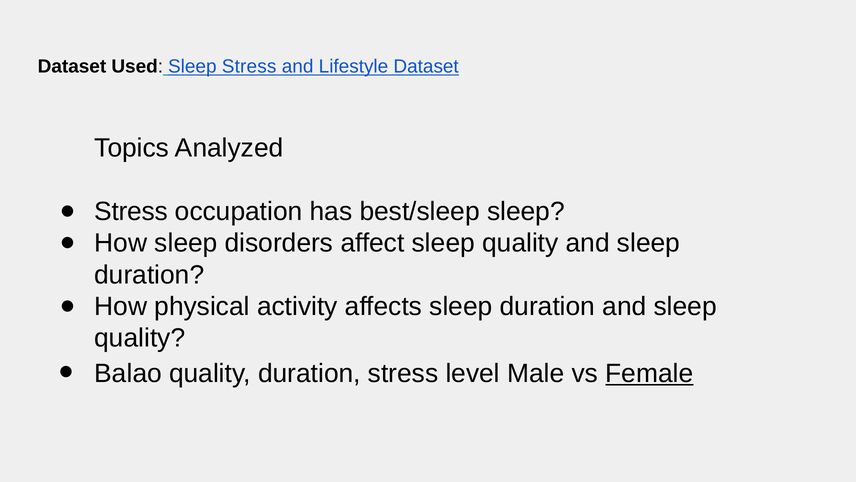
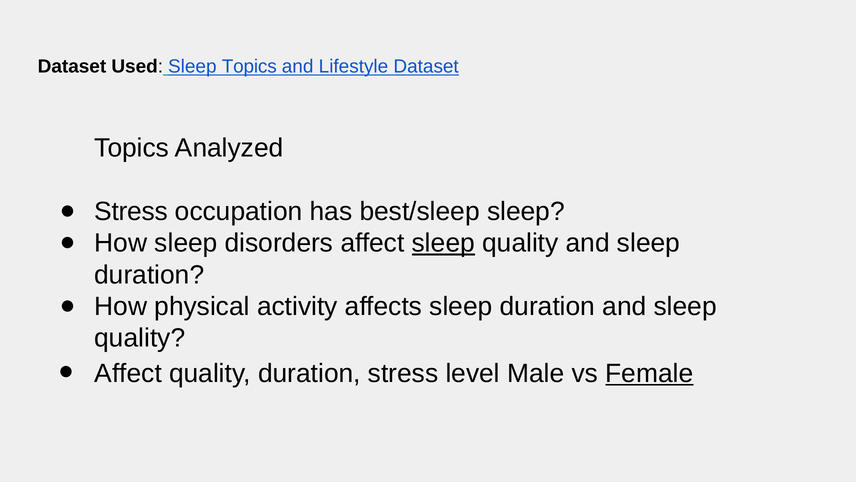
Sleep Stress: Stress -> Topics
sleep at (443, 243) underline: none -> present
Balao at (128, 373): Balao -> Affect
